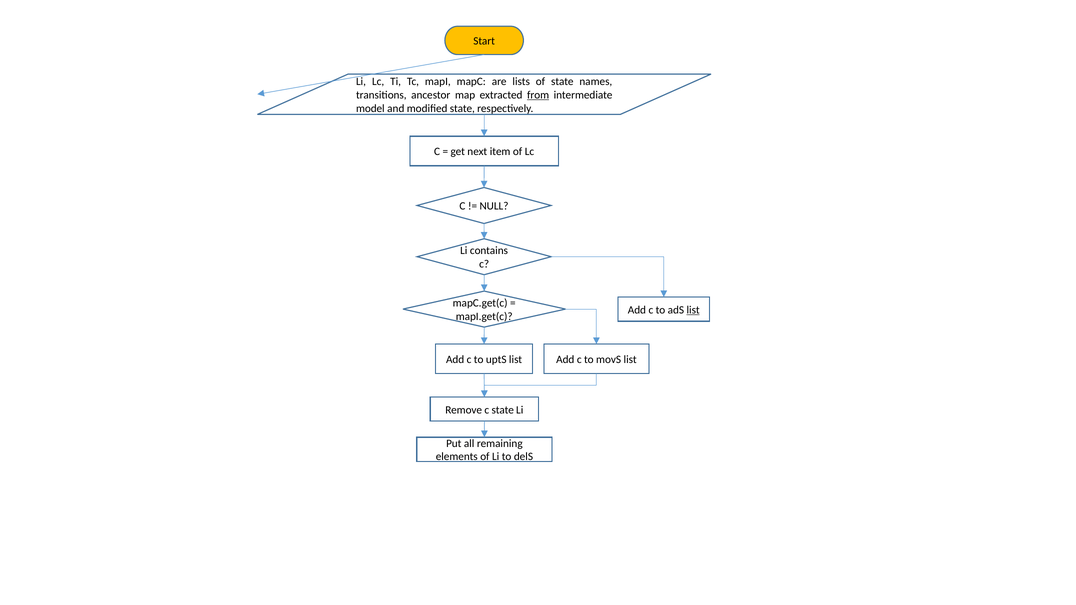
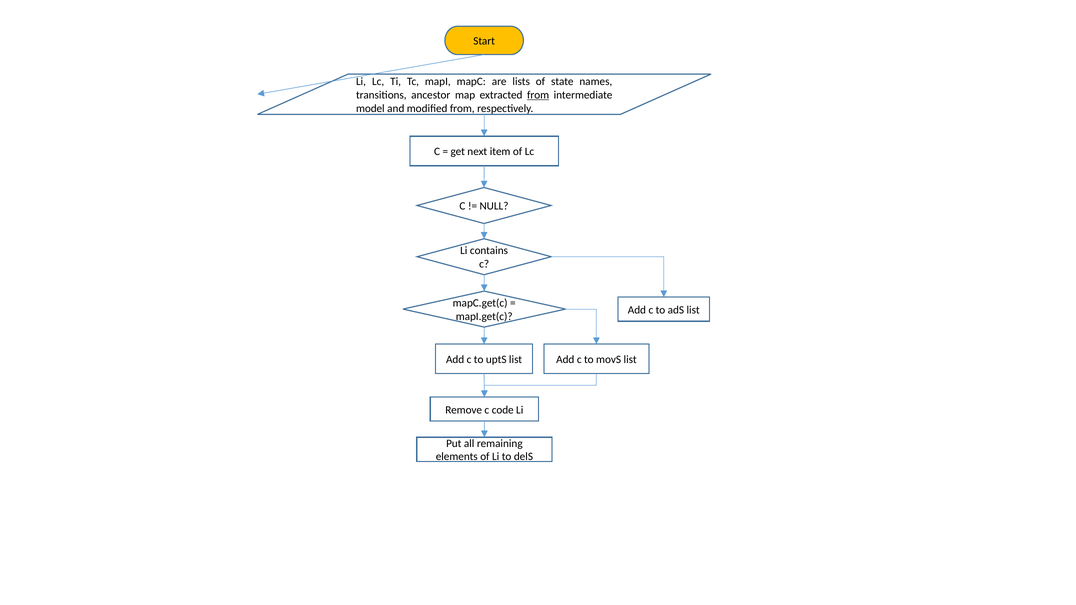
modified state: state -> from
list at (693, 310) underline: present -> none
c state: state -> code
